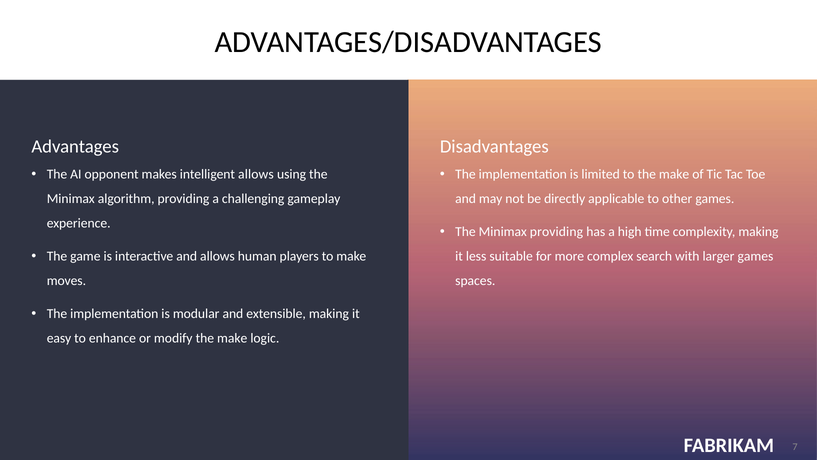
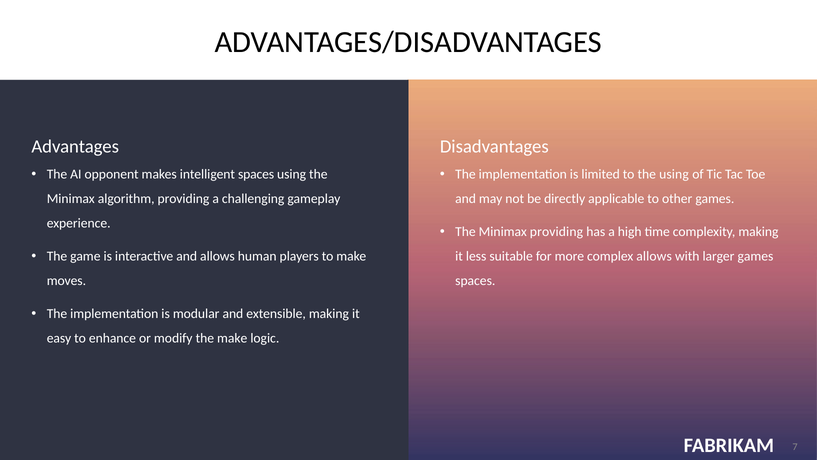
intelligent allows: allows -> spaces
to the make: make -> using
complex search: search -> allows
